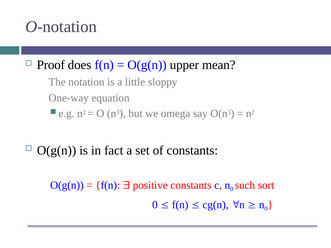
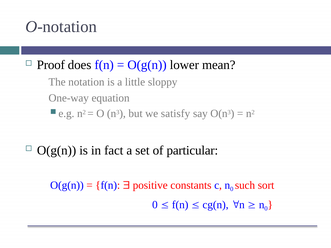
upper: upper -> lower
omega: omega -> satisfy
of constants: constants -> particular
